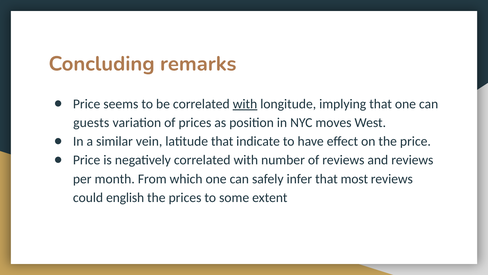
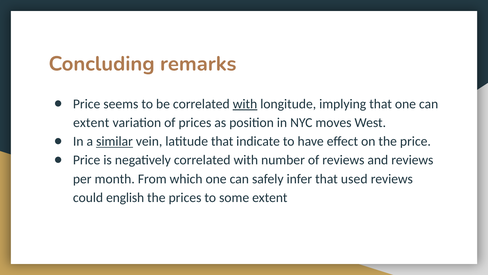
guests at (91, 122): guests -> extent
similar underline: none -> present
most: most -> used
